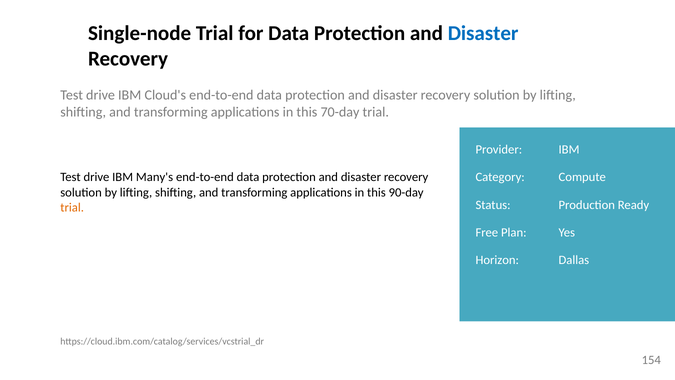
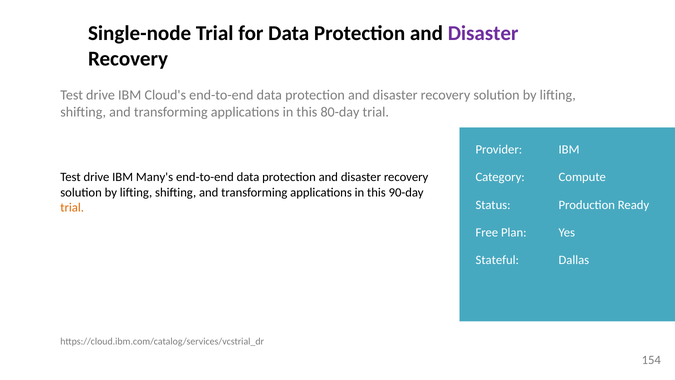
Disaster at (483, 33) colour: blue -> purple
70-day: 70-day -> 80-day
Horizon: Horizon -> Stateful
